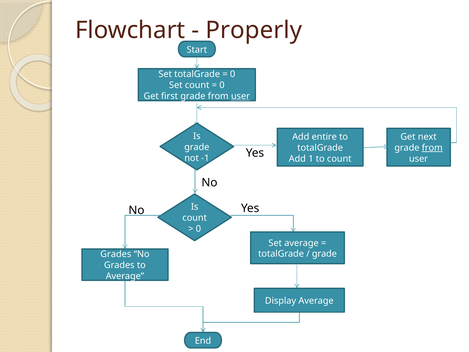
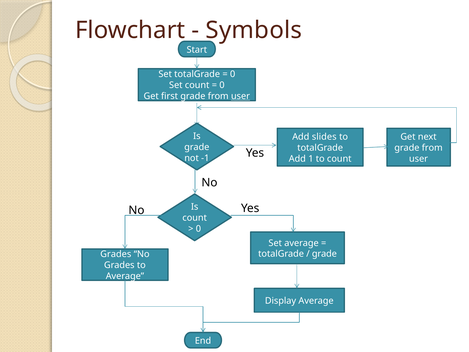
Properly: Properly -> Symbols
entire: entire -> slides
from at (432, 148) underline: present -> none
